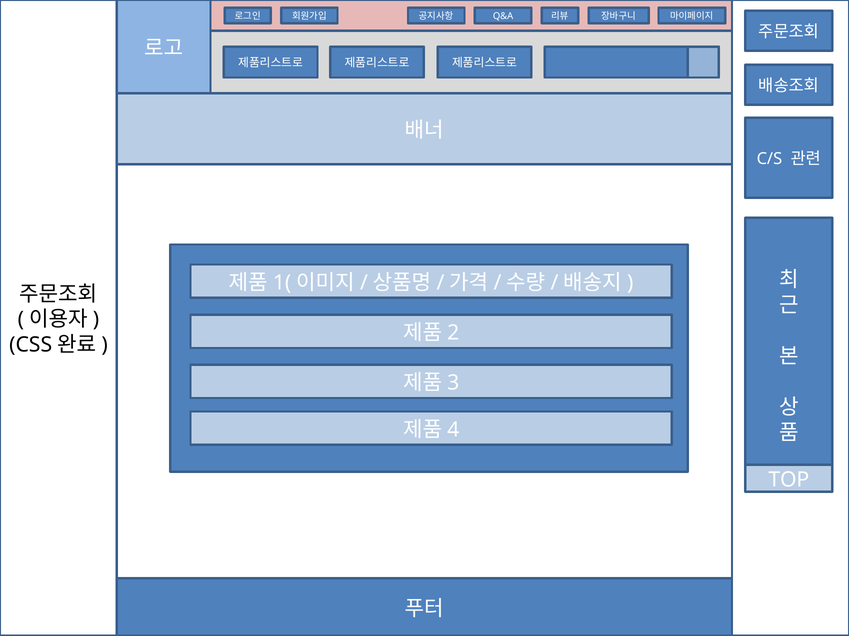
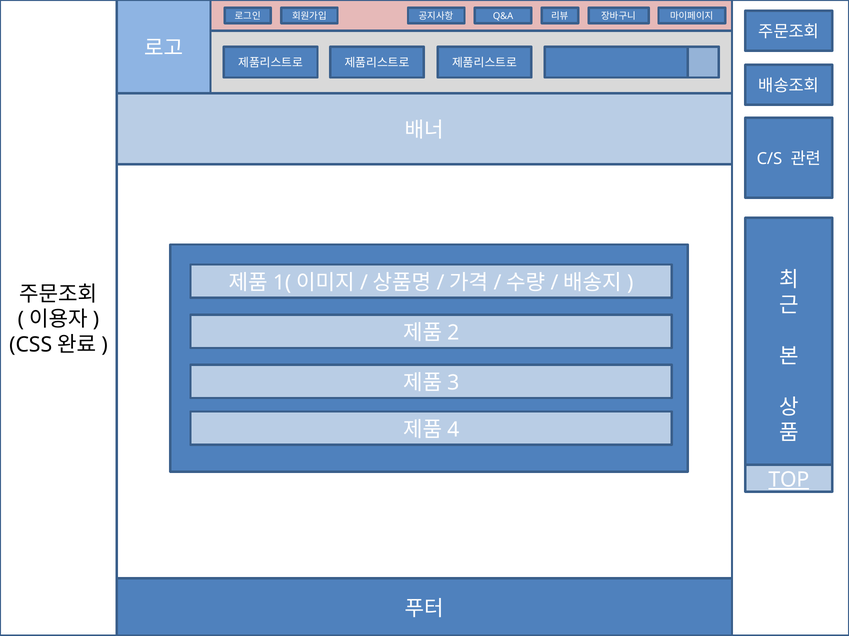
TOP underline: none -> present
